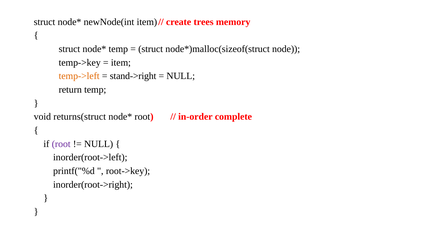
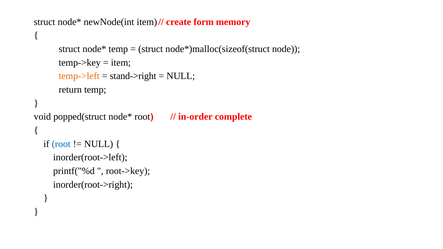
trees: trees -> form
returns(struct: returns(struct -> popped(struct
root at (61, 144) colour: purple -> blue
